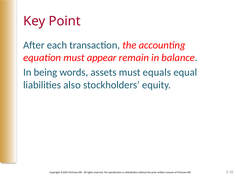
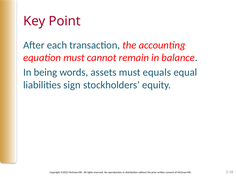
appear: appear -> cannot
also: also -> sign
